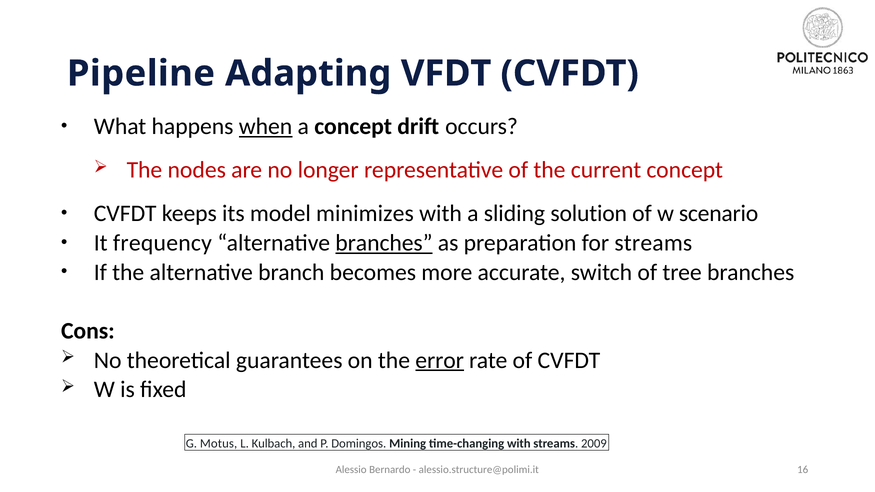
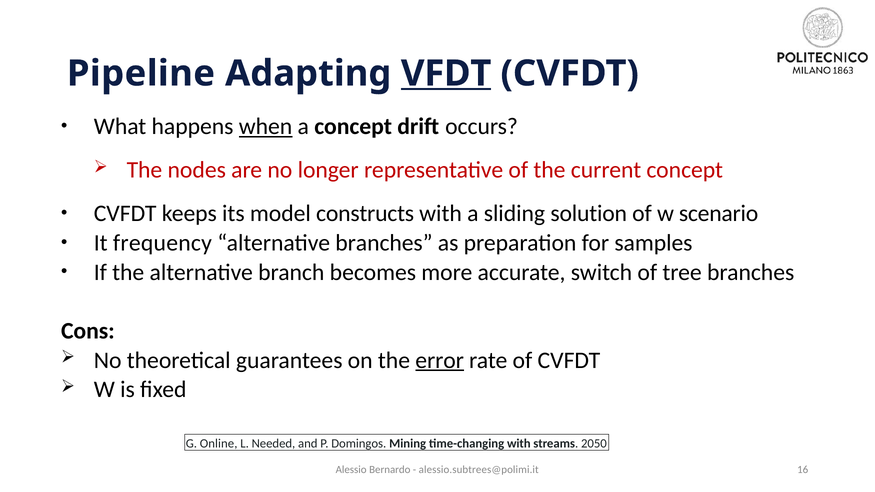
VFDT underline: none -> present
minimizes: minimizes -> constructs
branches at (384, 243) underline: present -> none
for streams: streams -> samples
Motus: Motus -> Online
Kulbach: Kulbach -> Needed
2009: 2009 -> 2050
alessio.structure@polimi.it: alessio.structure@polimi.it -> alessio.subtrees@polimi.it
